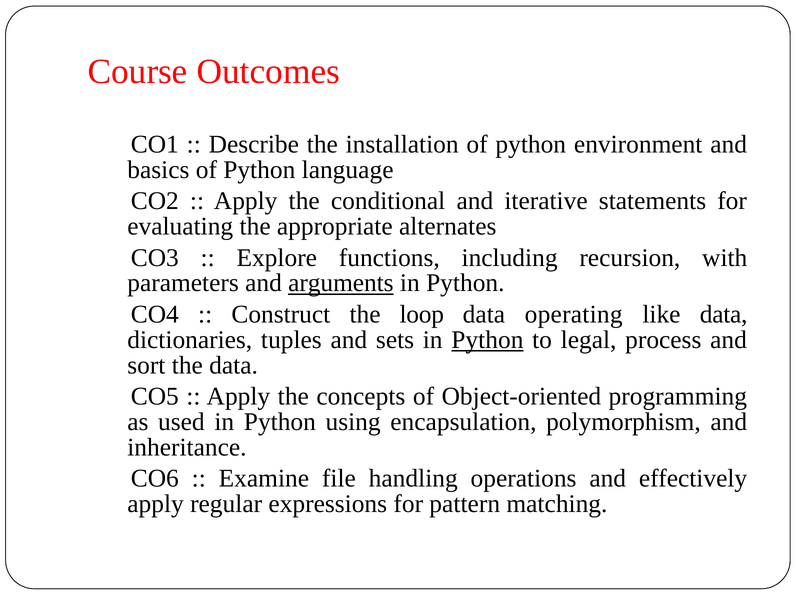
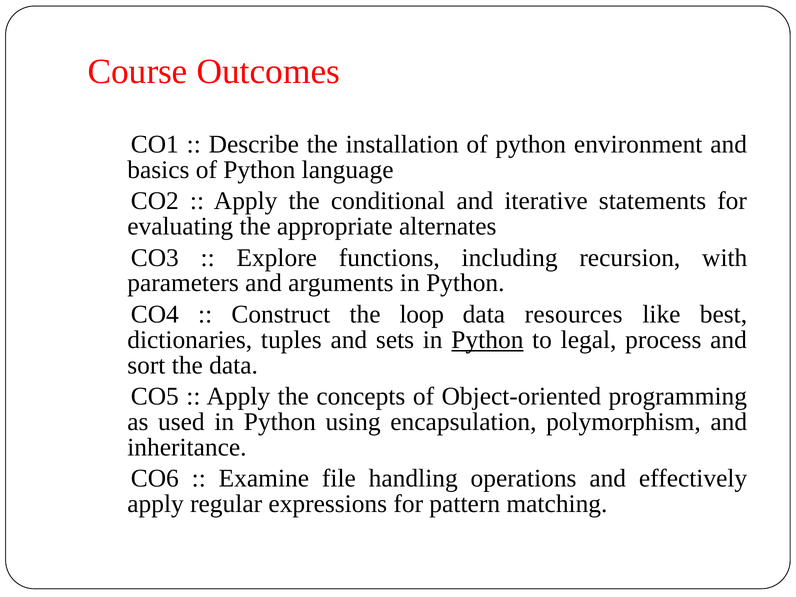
arguments underline: present -> none
operating: operating -> resources
like data: data -> best
